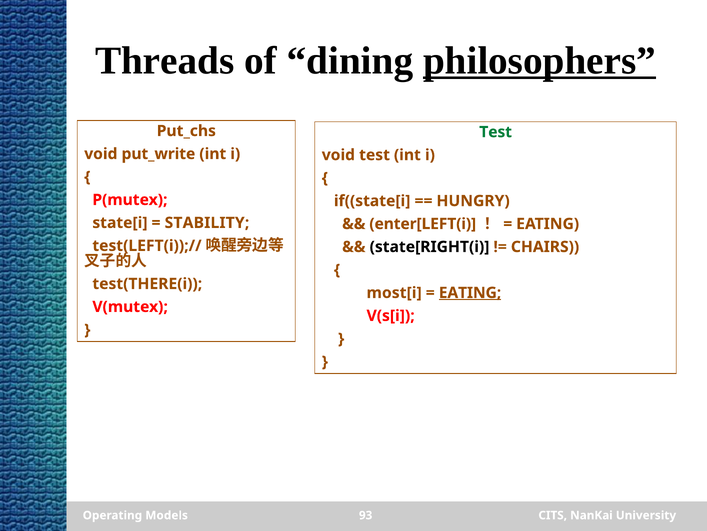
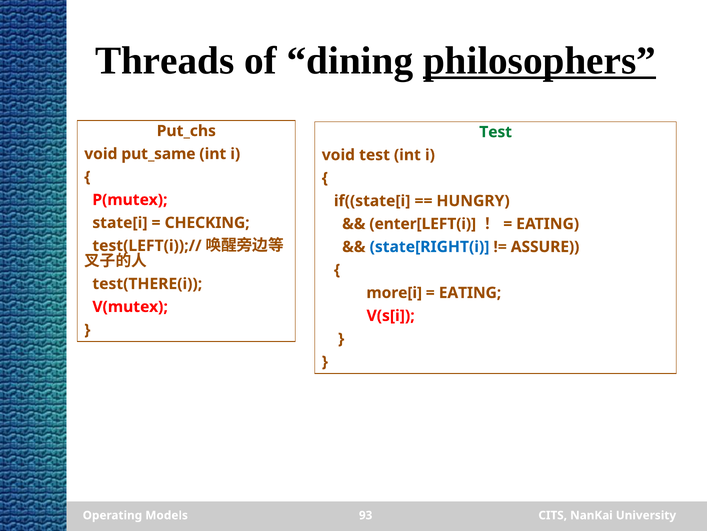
put_write: put_write -> put_same
STABILITY: STABILITY -> CHECKING
state[RIGHT(i colour: black -> blue
CHAIRS: CHAIRS -> ASSURE
most[i: most[i -> more[i
EATING at (470, 292) underline: present -> none
